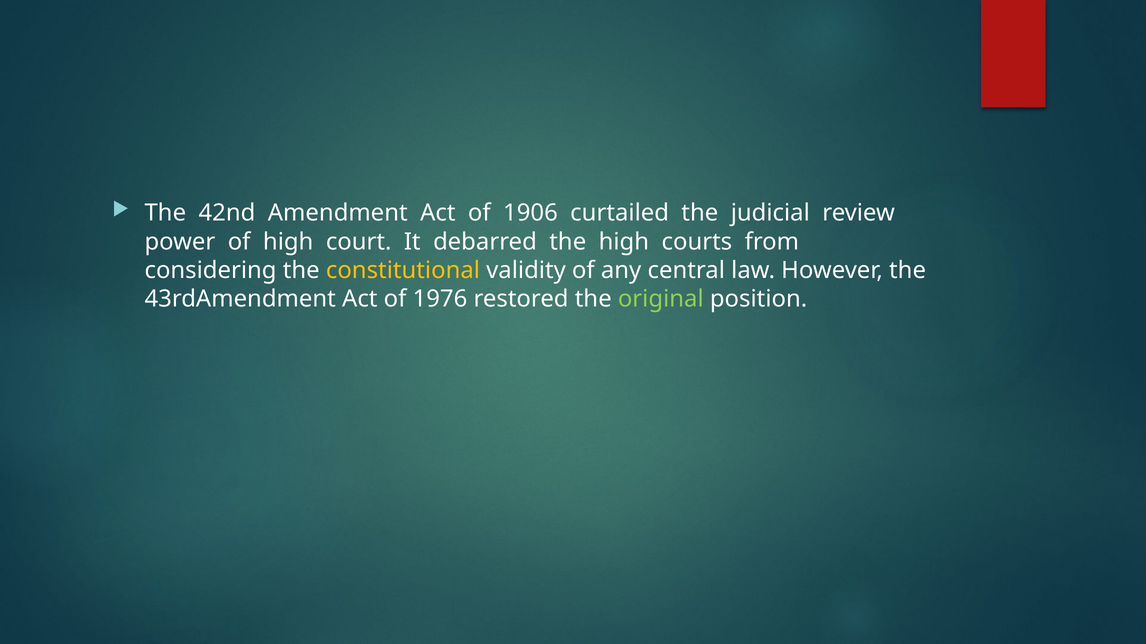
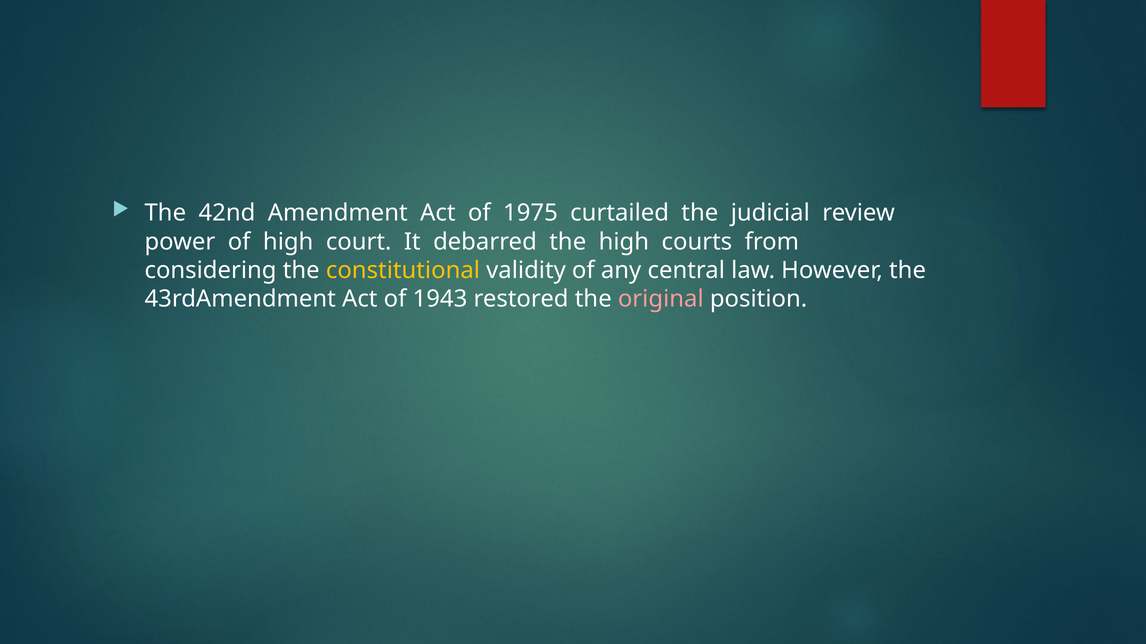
1906: 1906 -> 1975
1976: 1976 -> 1943
original colour: light green -> pink
